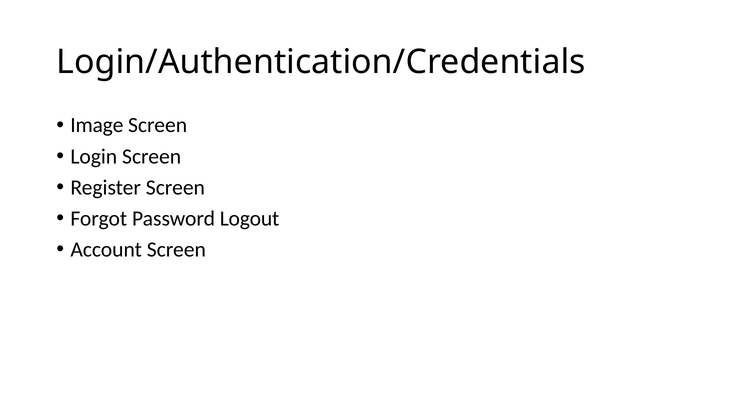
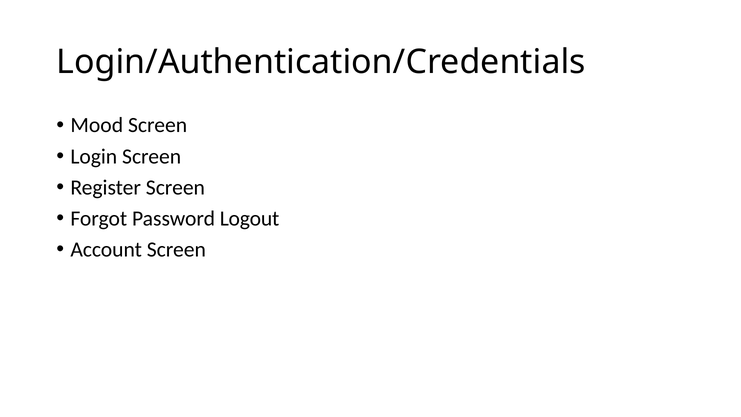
Image: Image -> Mood
